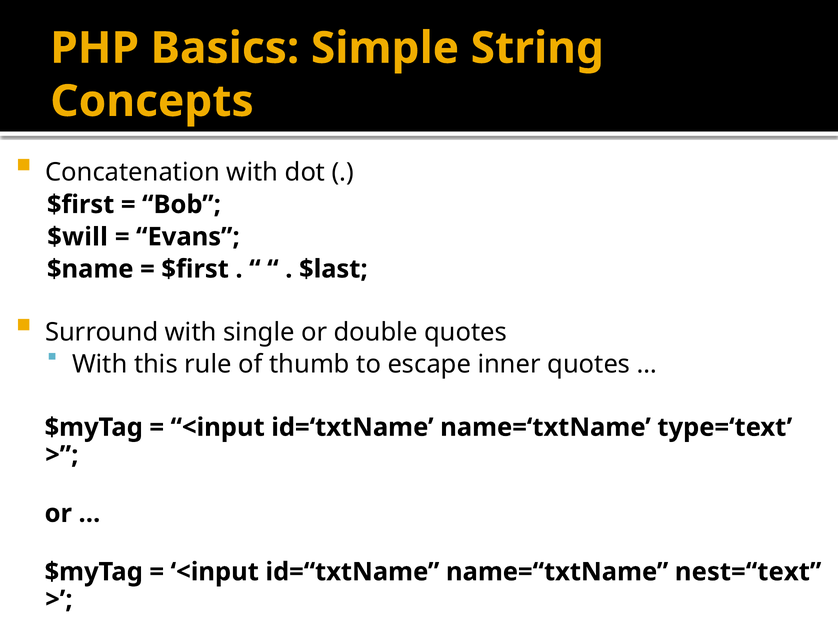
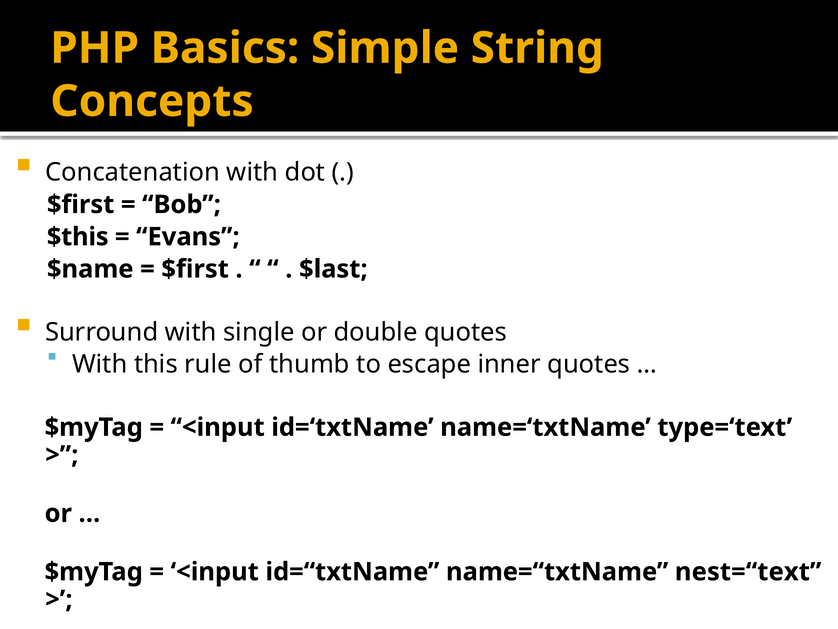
$will: $will -> $this
